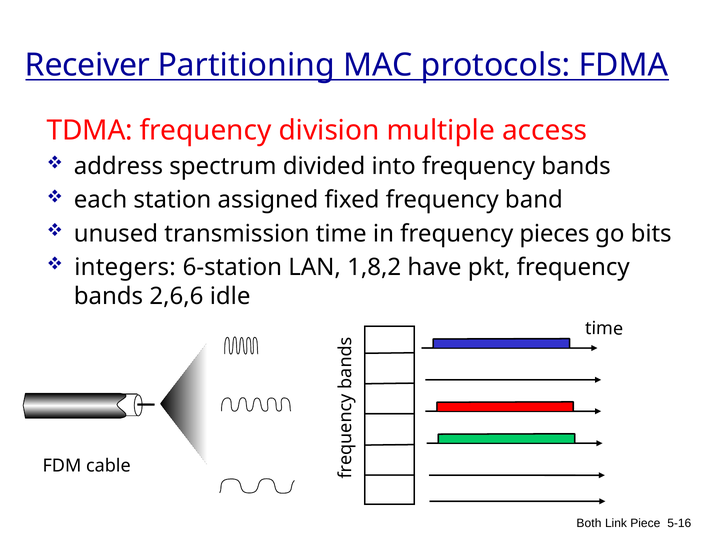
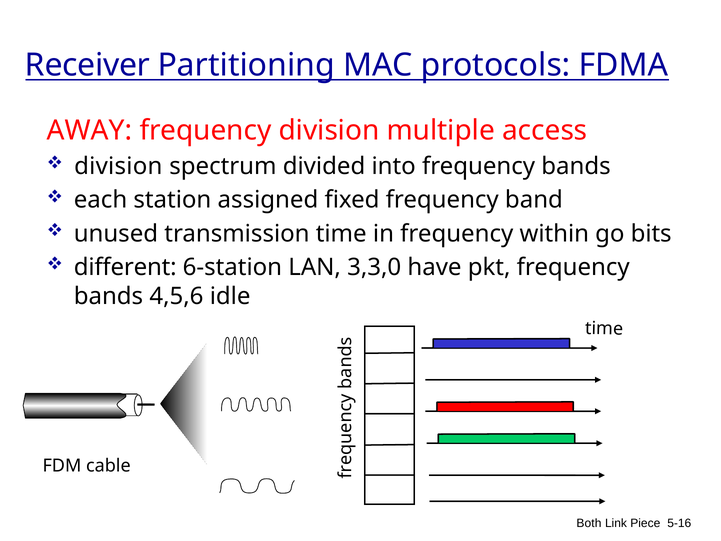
TDMA: TDMA -> AWAY
address at (118, 166): address -> division
pieces: pieces -> within
integers: integers -> different
1,8,2: 1,8,2 -> 3,3,0
2,6,6: 2,6,6 -> 4,5,6
